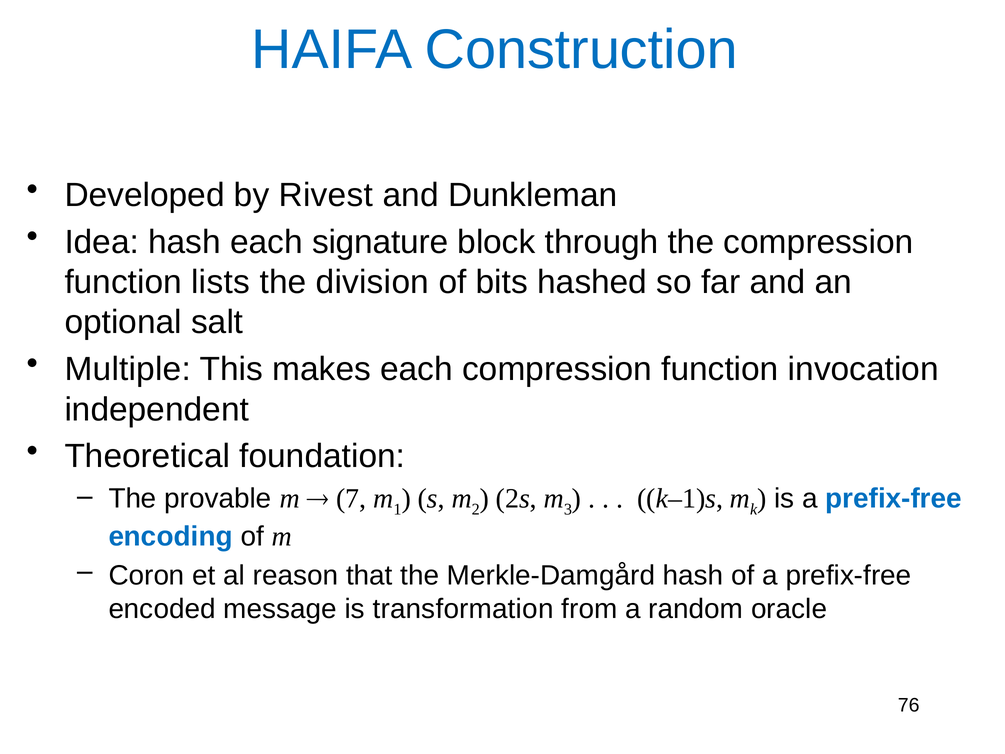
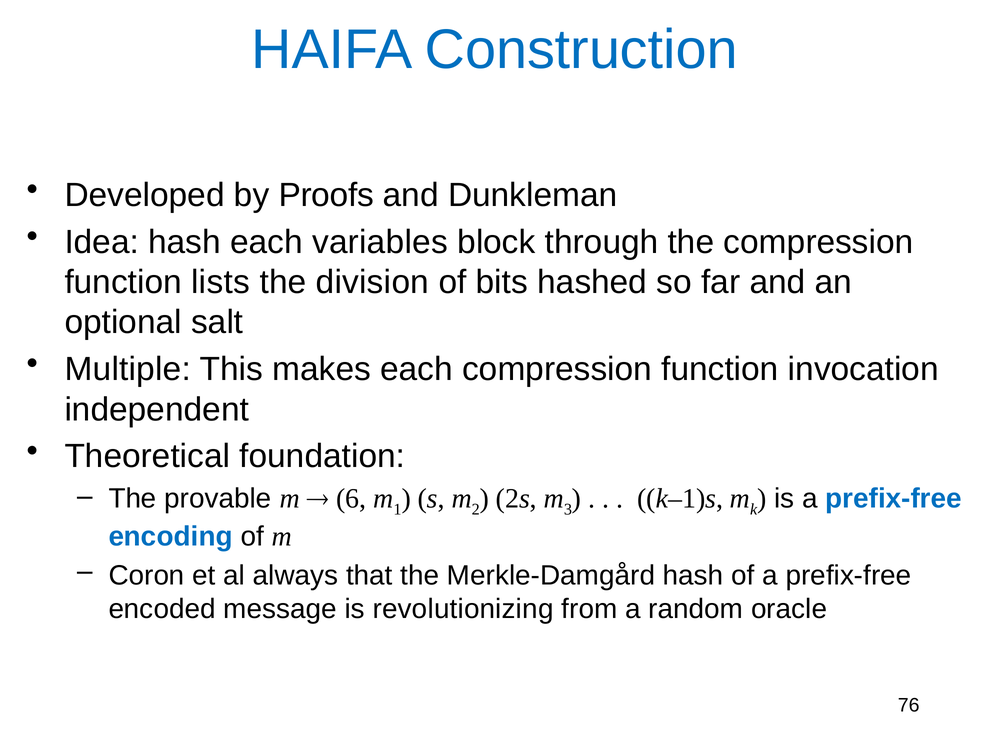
Rivest: Rivest -> Proofs
signature: signature -> variables
7: 7 -> 6
reason: reason -> always
transformation: transformation -> revolutionizing
